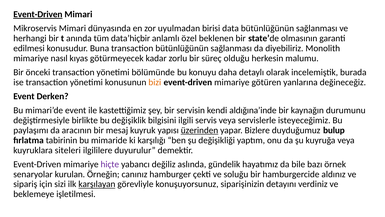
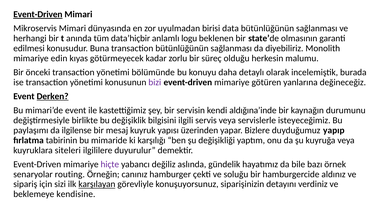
özel: özel -> logu
nasıl: nasıl -> edin
bizi colour: orange -> purple
Derken underline: none -> present
aracının: aracının -> ilgilense
üzerinden underline: present -> none
bulup: bulup -> yapıp
kurulan: kurulan -> routing
işletilmesi: işletilmesi -> kendisine
